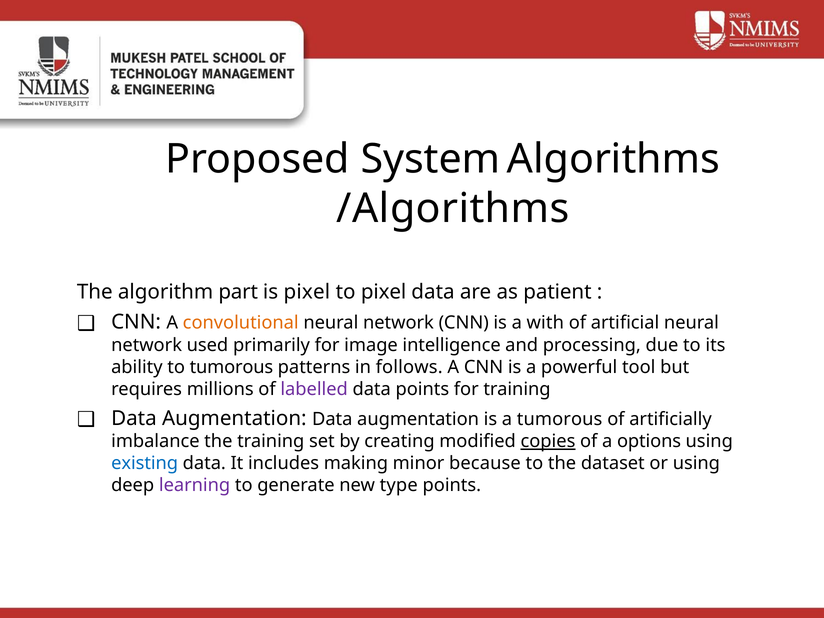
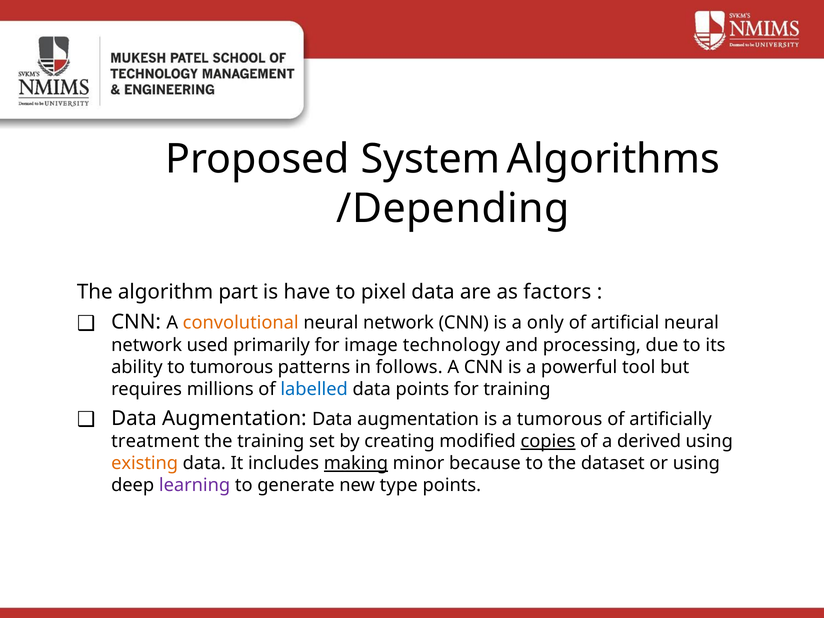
/Algorithms: /Algorithms -> /Depending
is pixel: pixel -> have
patient: patient -> factors
with: with -> only
intelligence: intelligence -> technology
labelled colour: purple -> blue
imbalance: imbalance -> treatment
options: options -> derived
existing colour: blue -> orange
making underline: none -> present
